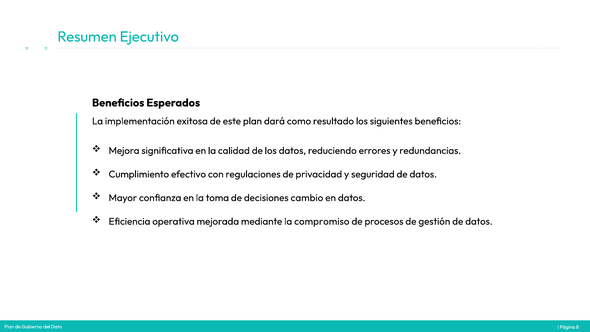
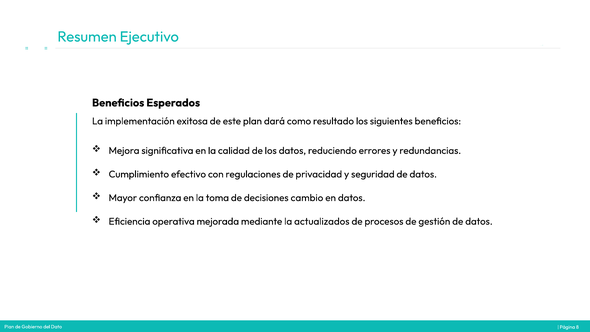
compromiso: compromiso -> actualizados
